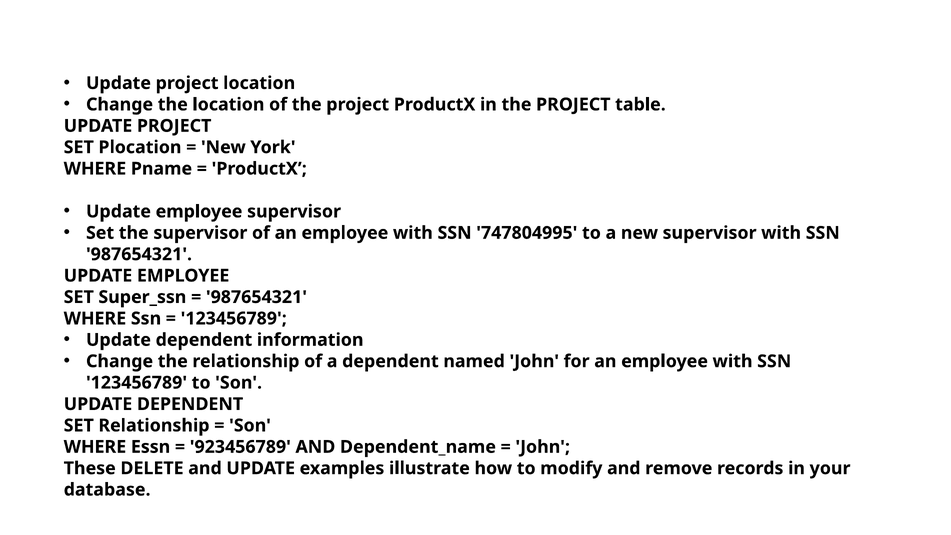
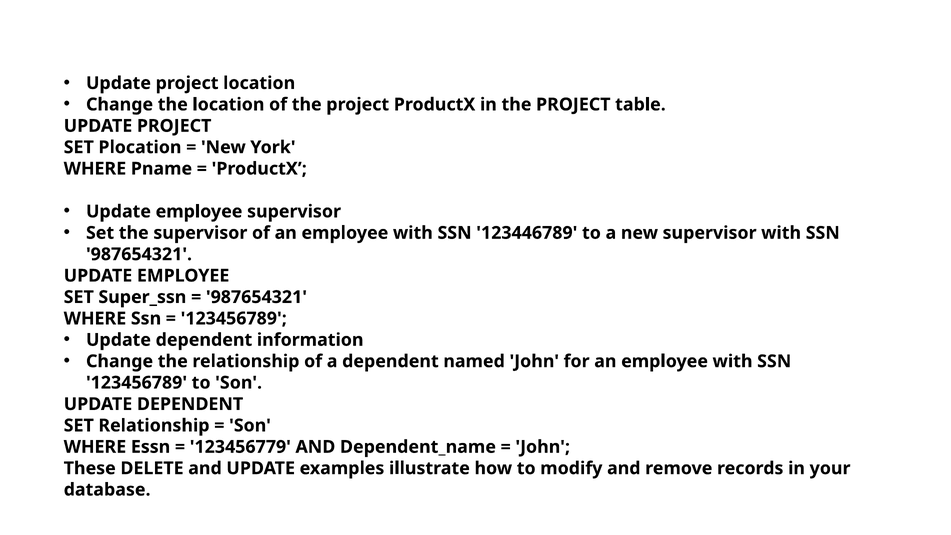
747804995: 747804995 -> 123446789
923456789: 923456789 -> 123456779
